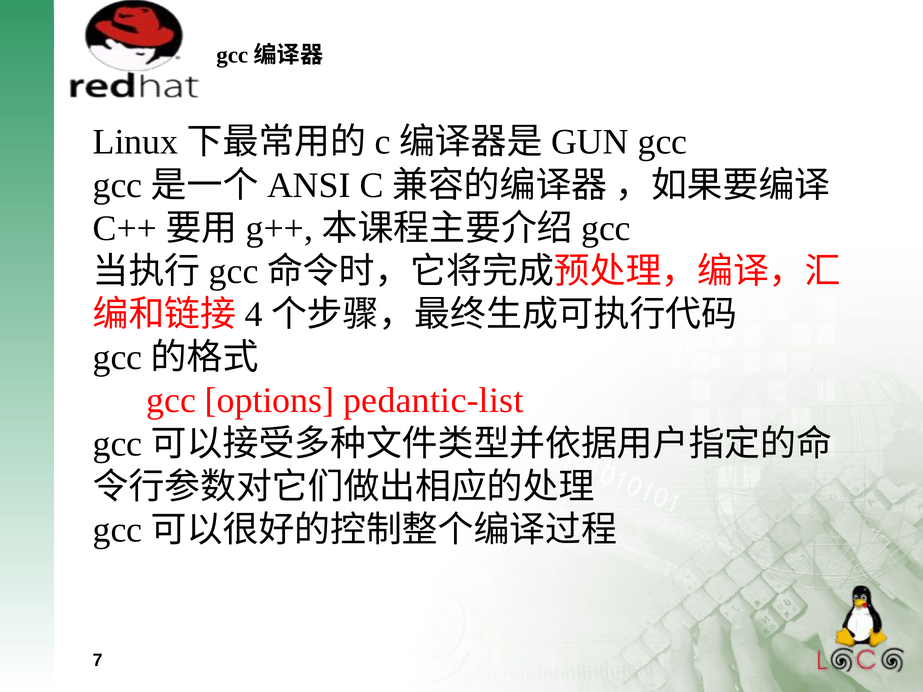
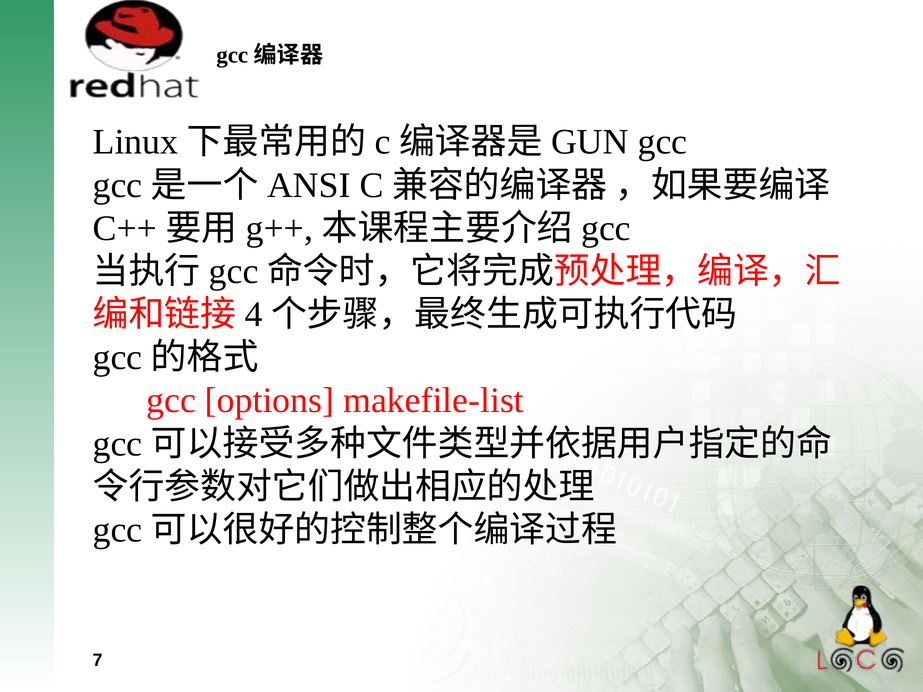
pedantic-list: pedantic-list -> makefile-list
